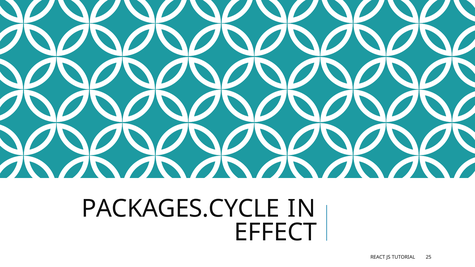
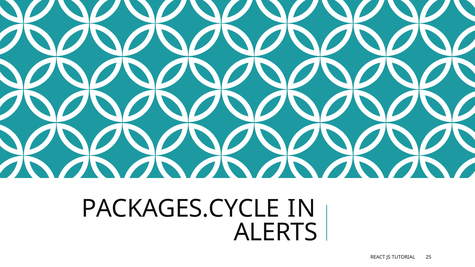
EFFECT: EFFECT -> ALERTS
